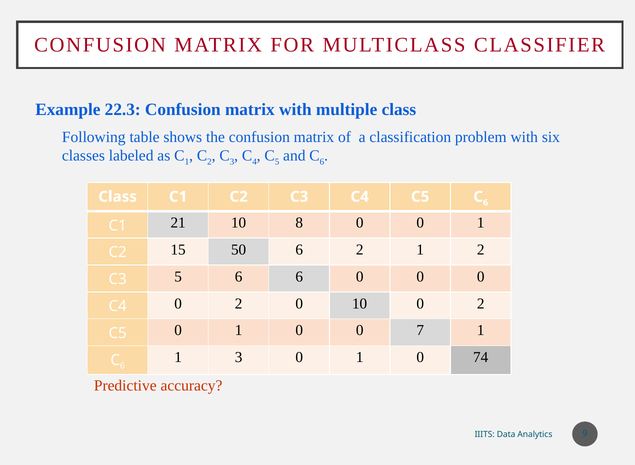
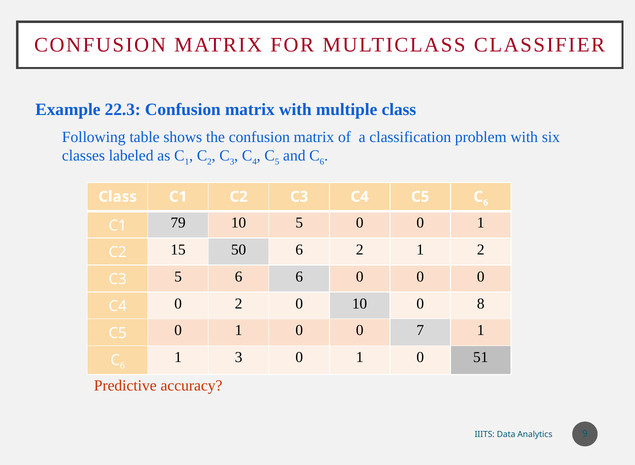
21: 21 -> 79
10 8: 8 -> 5
10 0 2: 2 -> 8
74: 74 -> 51
